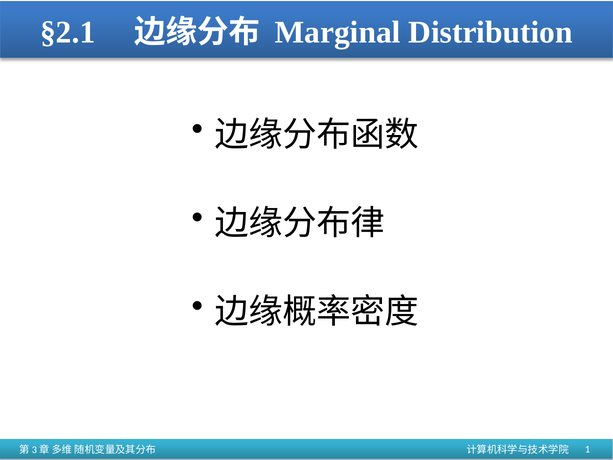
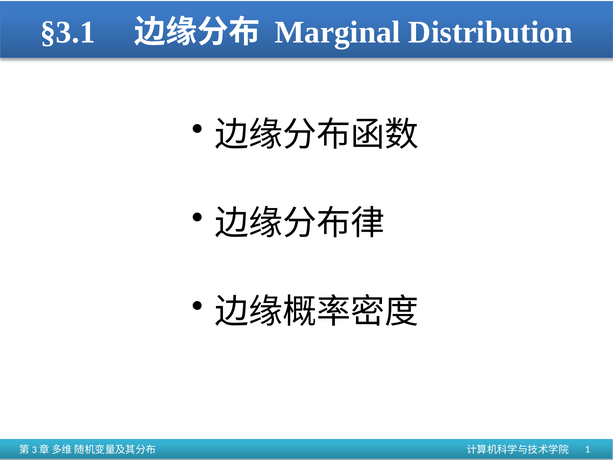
§2.1: §2.1 -> §3.1
